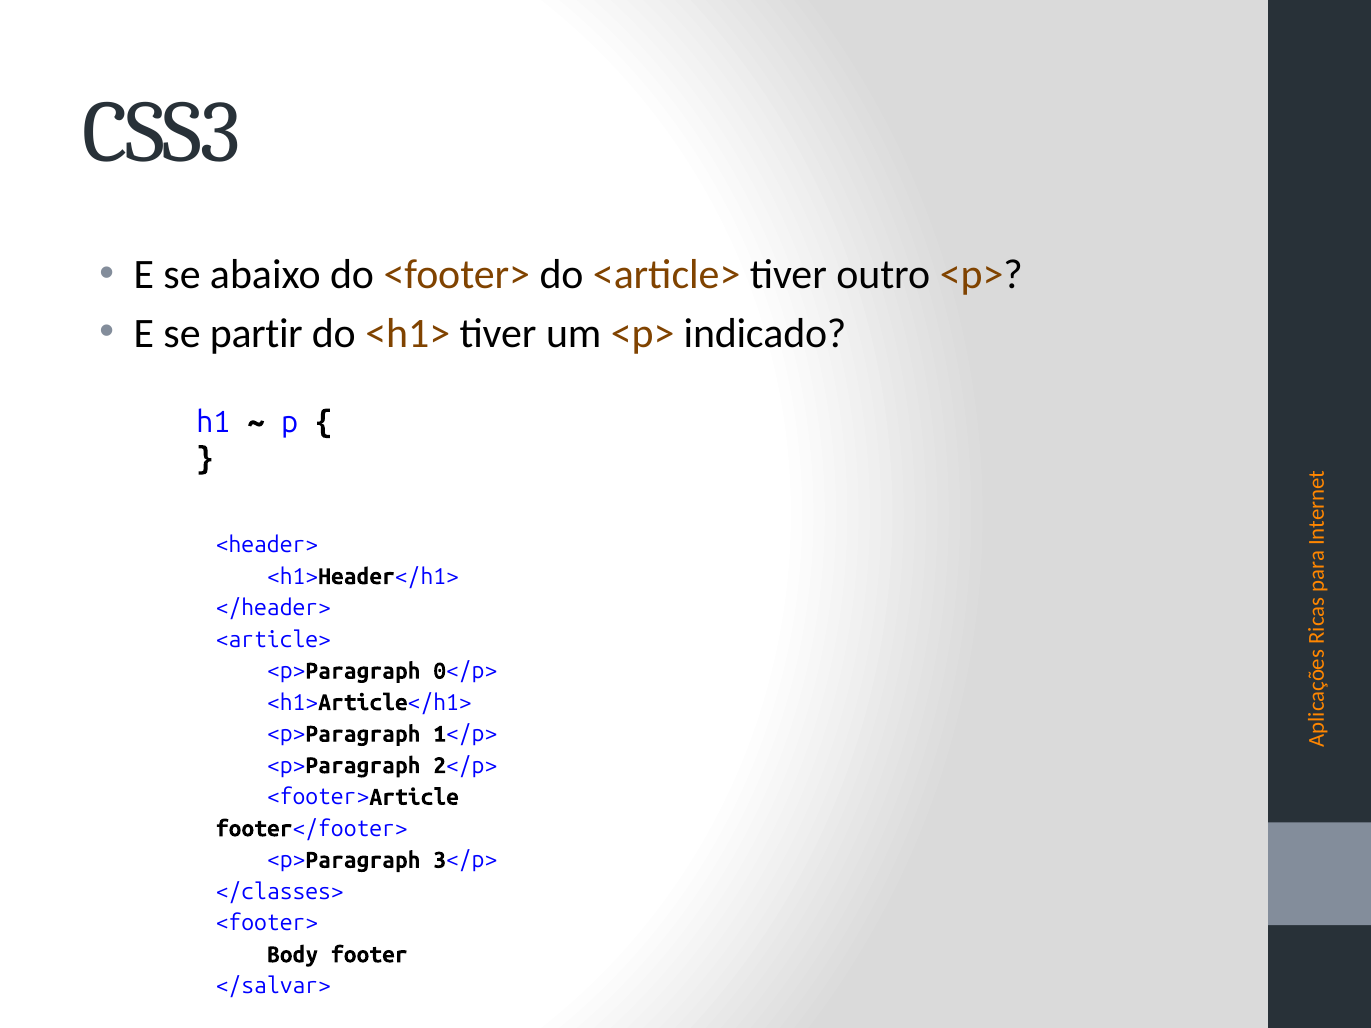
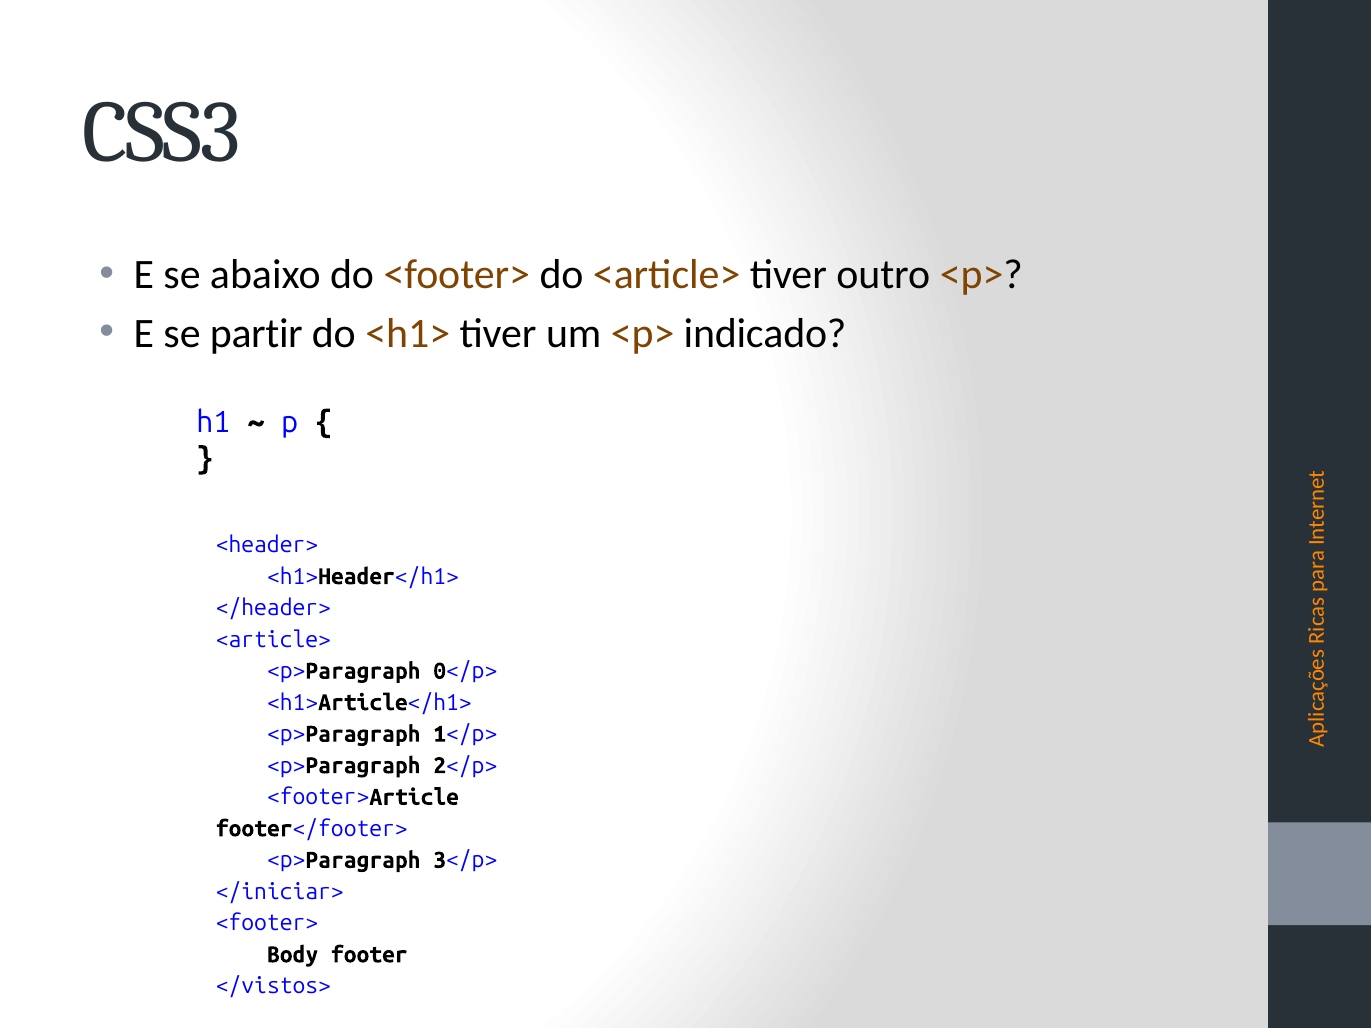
</classes>: </classes> -> </iniciar>
</salvar>: </salvar> -> </vistos>
